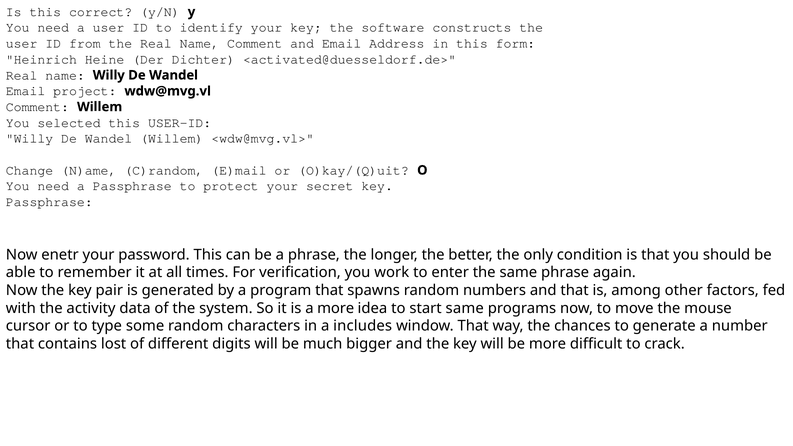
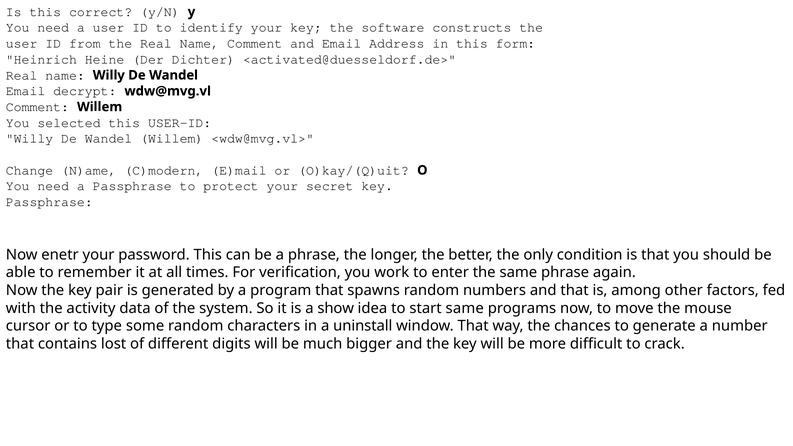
project: project -> decrypt
C)random: C)random -> C)modern
a more: more -> show
includes: includes -> uninstall
